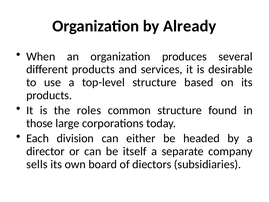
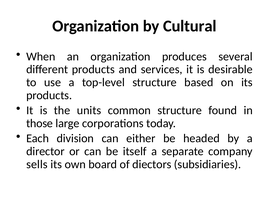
Already: Already -> Cultural
roles: roles -> units
